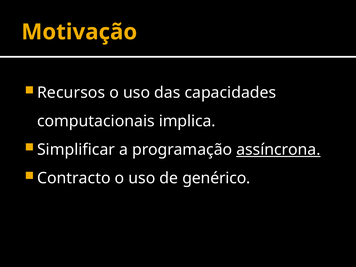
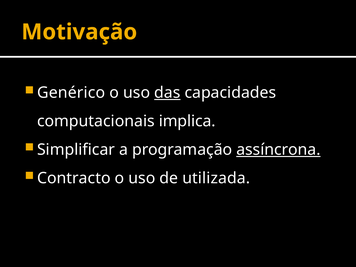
Recursos: Recursos -> Genérico
das underline: none -> present
genérico: genérico -> utilizada
